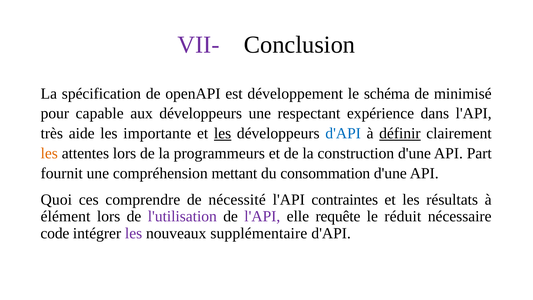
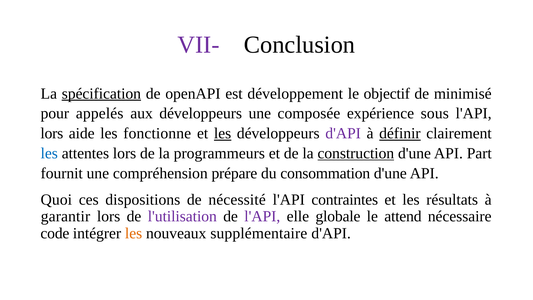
spécification underline: none -> present
schéma: schéma -> objectif
capable: capable -> appelés
respectant: respectant -> composée
dans: dans -> sous
très at (52, 133): très -> lors
importante: importante -> fonctionne
d'API at (343, 133) colour: blue -> purple
les at (49, 153) colour: orange -> blue
construction underline: none -> present
mettant: mettant -> prépare
comprendre: comprendre -> dispositions
élément: élément -> garantir
requête: requête -> globale
réduit: réduit -> attend
les at (134, 233) colour: purple -> orange
